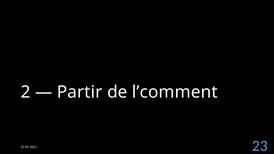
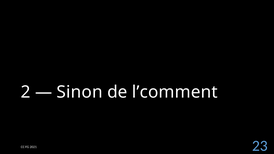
Partir: Partir -> Sinon
